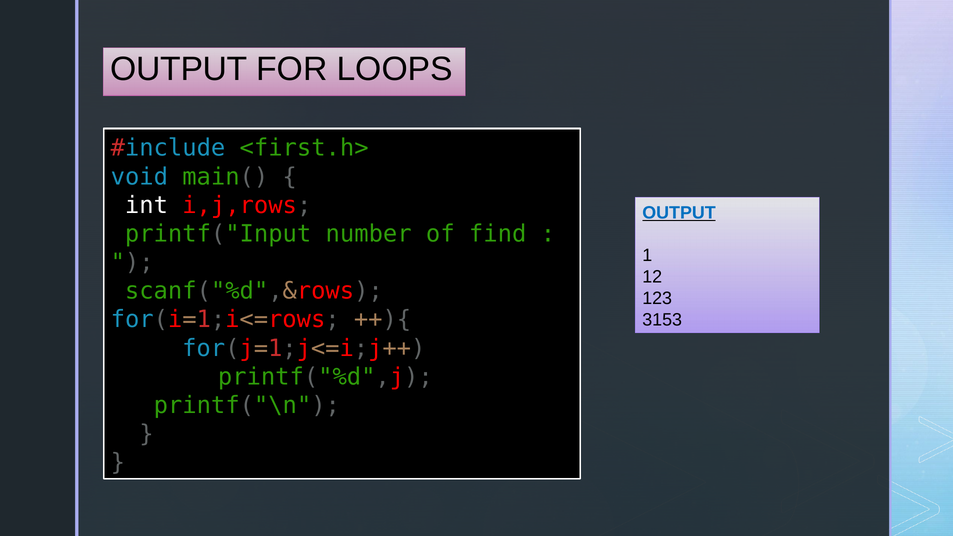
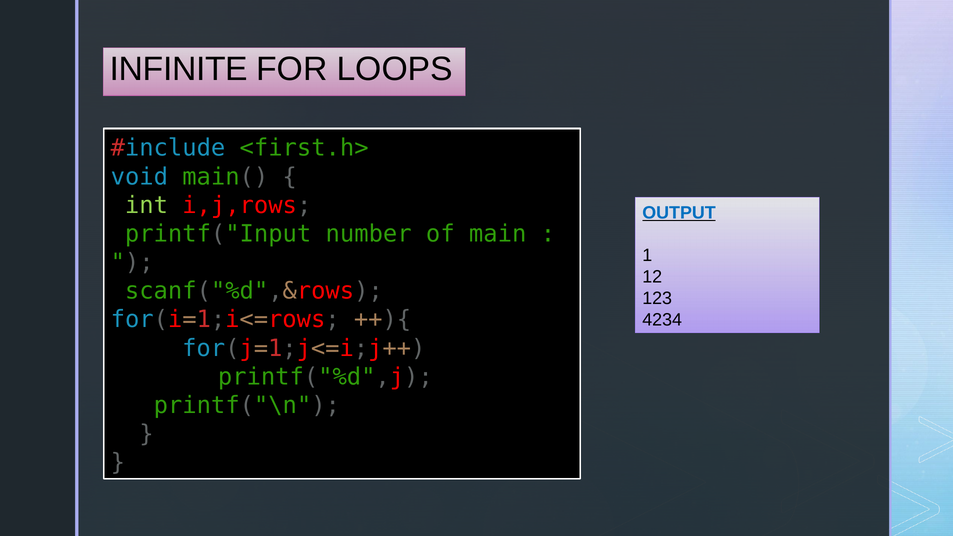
OUTPUT at (179, 69): OUTPUT -> INFINITE
int colour: white -> light green
find: find -> main
3153: 3153 -> 4234
